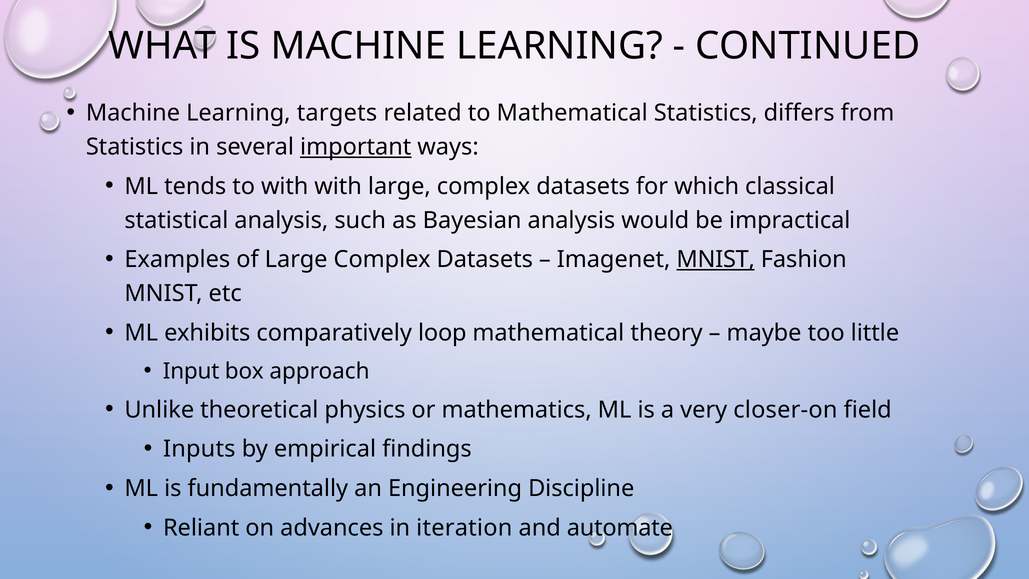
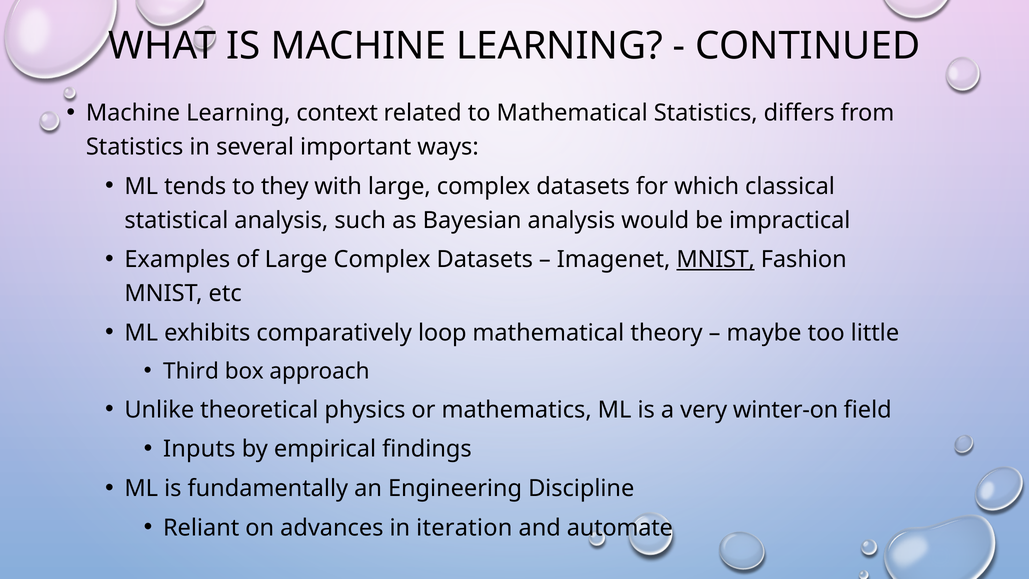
targets: targets -> context
important underline: present -> none
to with: with -> they
Input: Input -> Third
closer-on: closer-on -> winter-on
